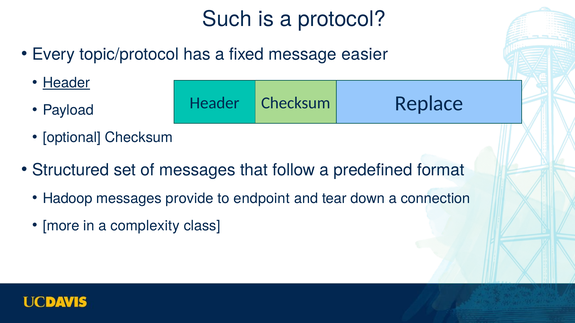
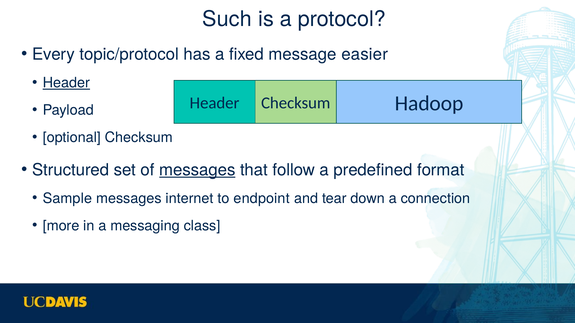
Replace: Replace -> Hadoop
messages at (197, 170) underline: none -> present
Hadoop: Hadoop -> Sample
provide: provide -> internet
complexity: complexity -> messaging
